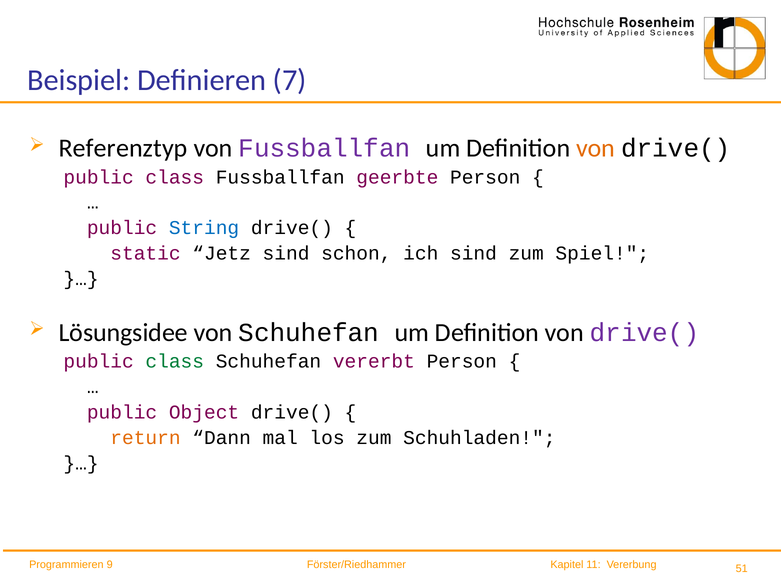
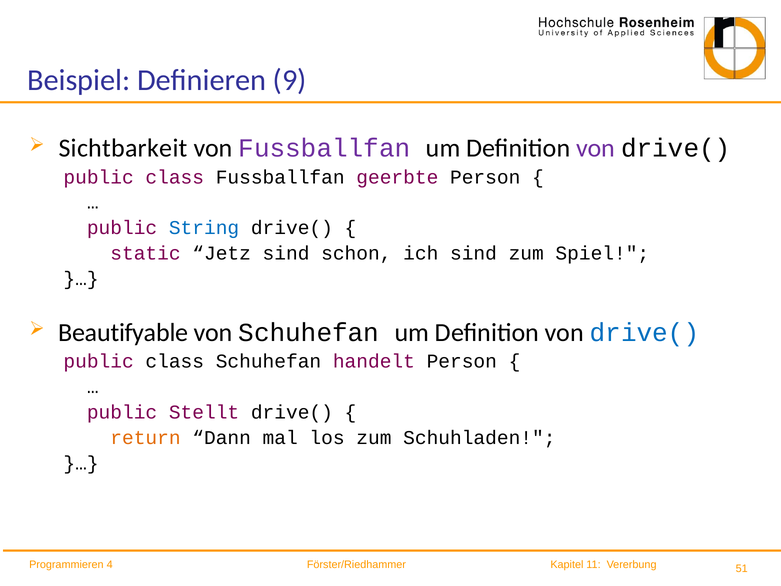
7: 7 -> 9
Referenztyp: Referenztyp -> Sichtbarkeit
von at (596, 148) colour: orange -> purple
Lösungsidee: Lösungsidee -> Beautifyable
drive( at (644, 332) colour: purple -> blue
class at (175, 361) colour: green -> black
vererbt: vererbt -> handelt
Object: Object -> Stellt
9: 9 -> 4
